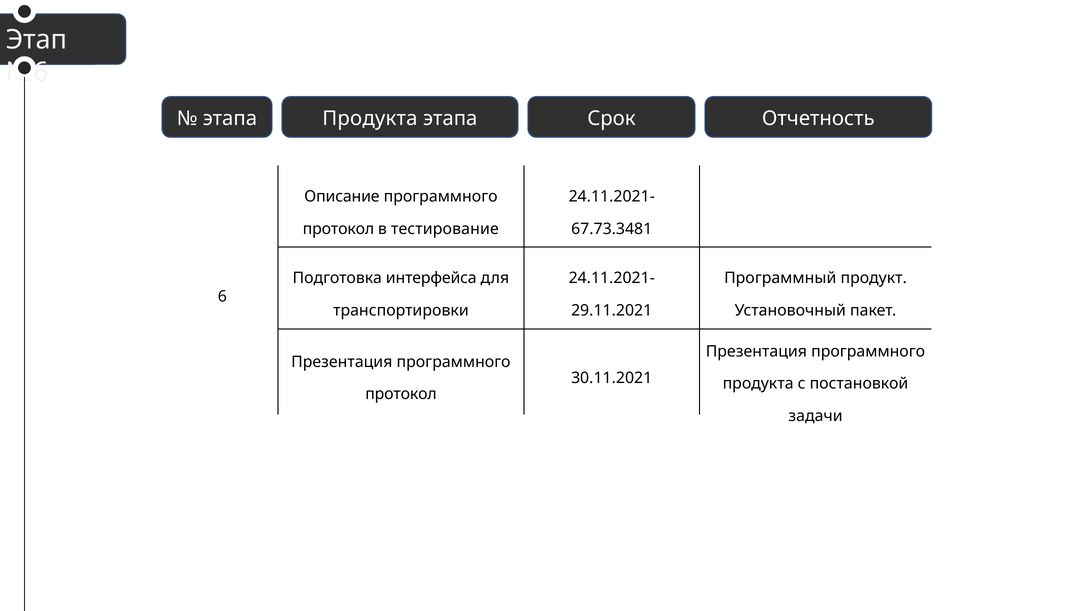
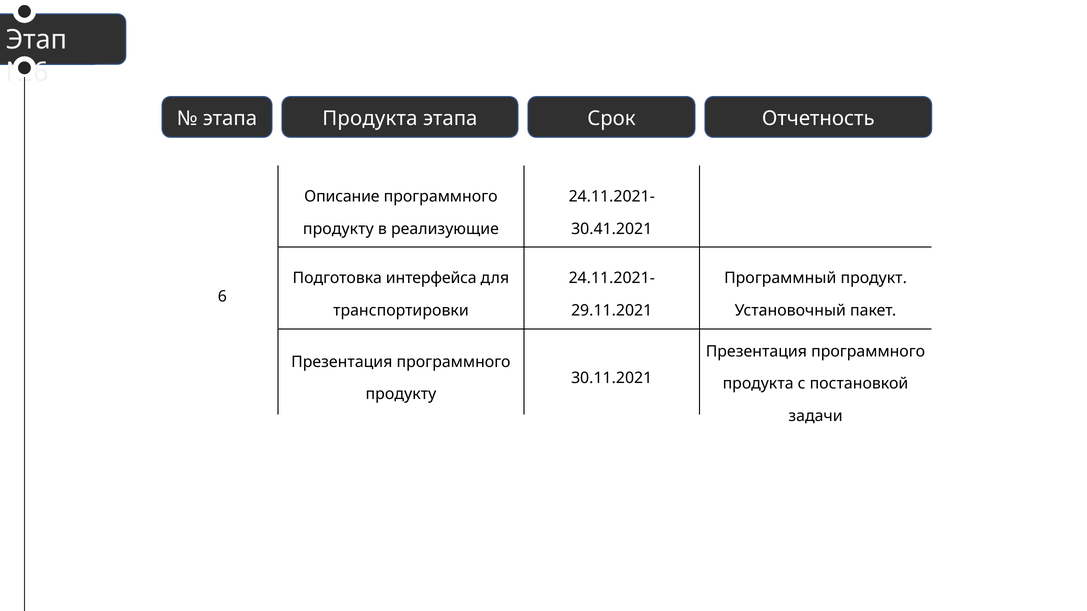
протокол at (338, 229): протокол -> продукту
тестирование: тестирование -> реализующие
67.73.3481: 67.73.3481 -> 30.41.2021
протокол at (401, 394): протокол -> продукту
